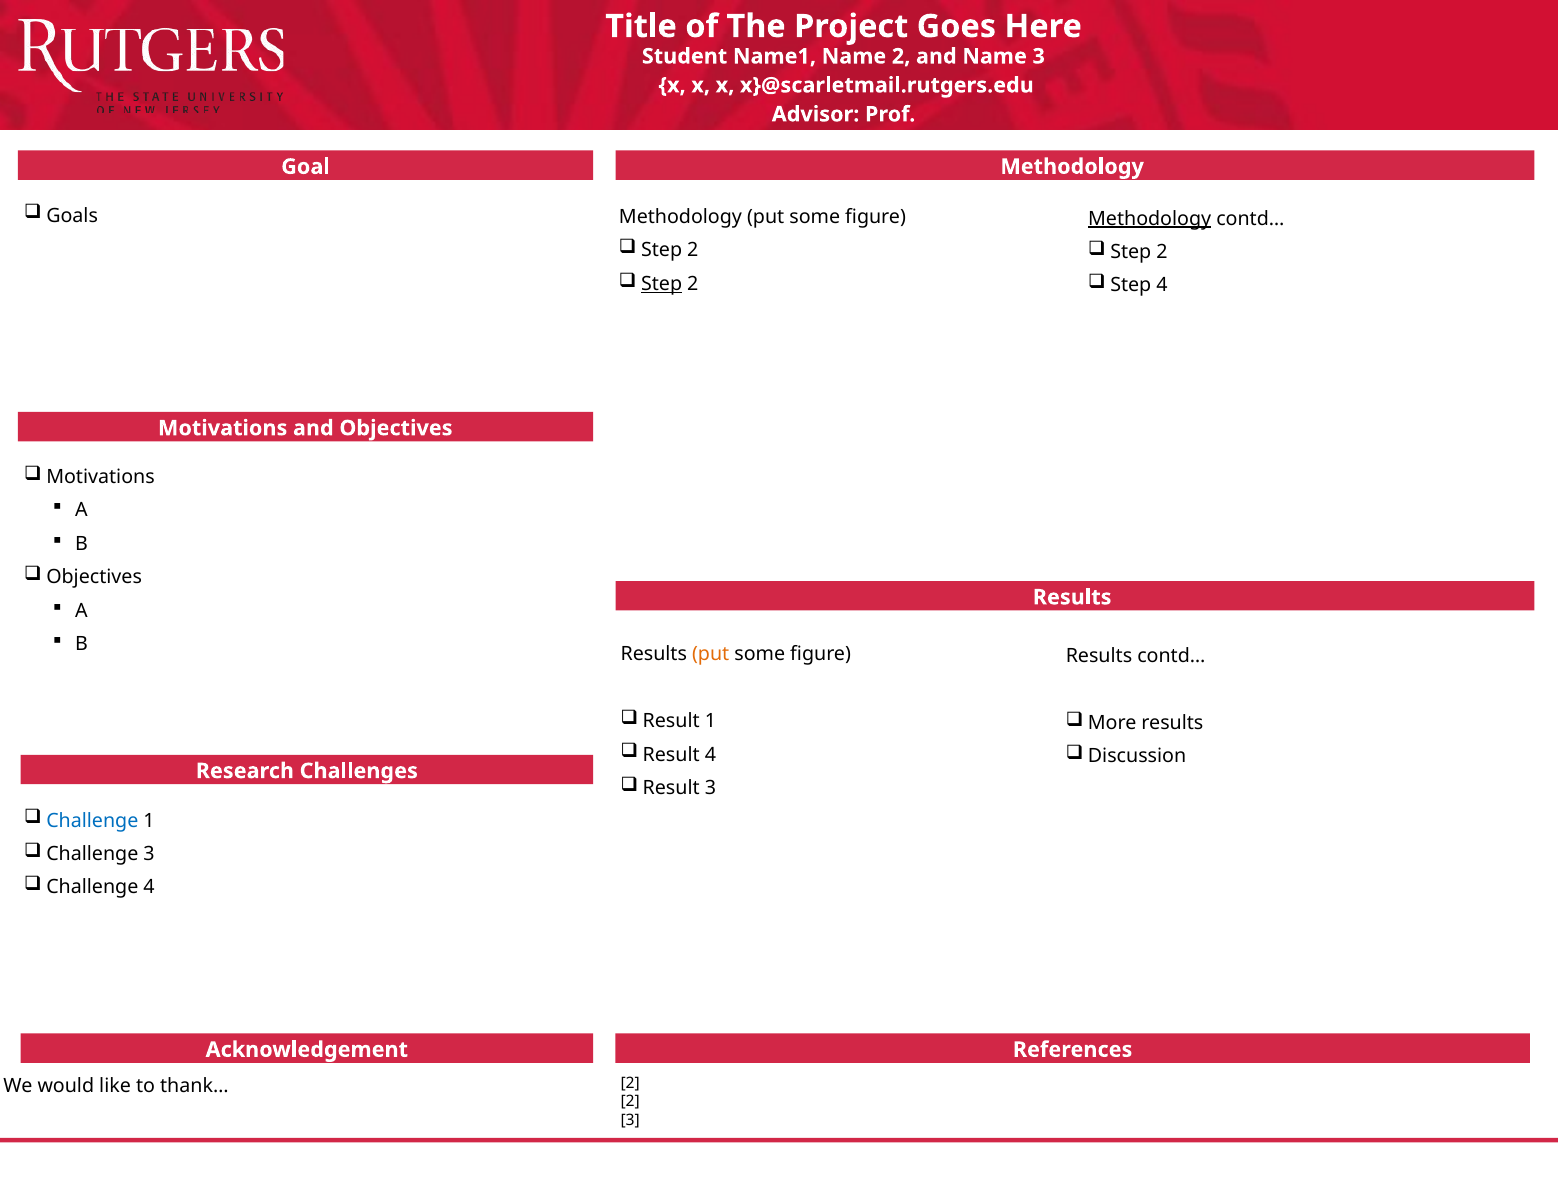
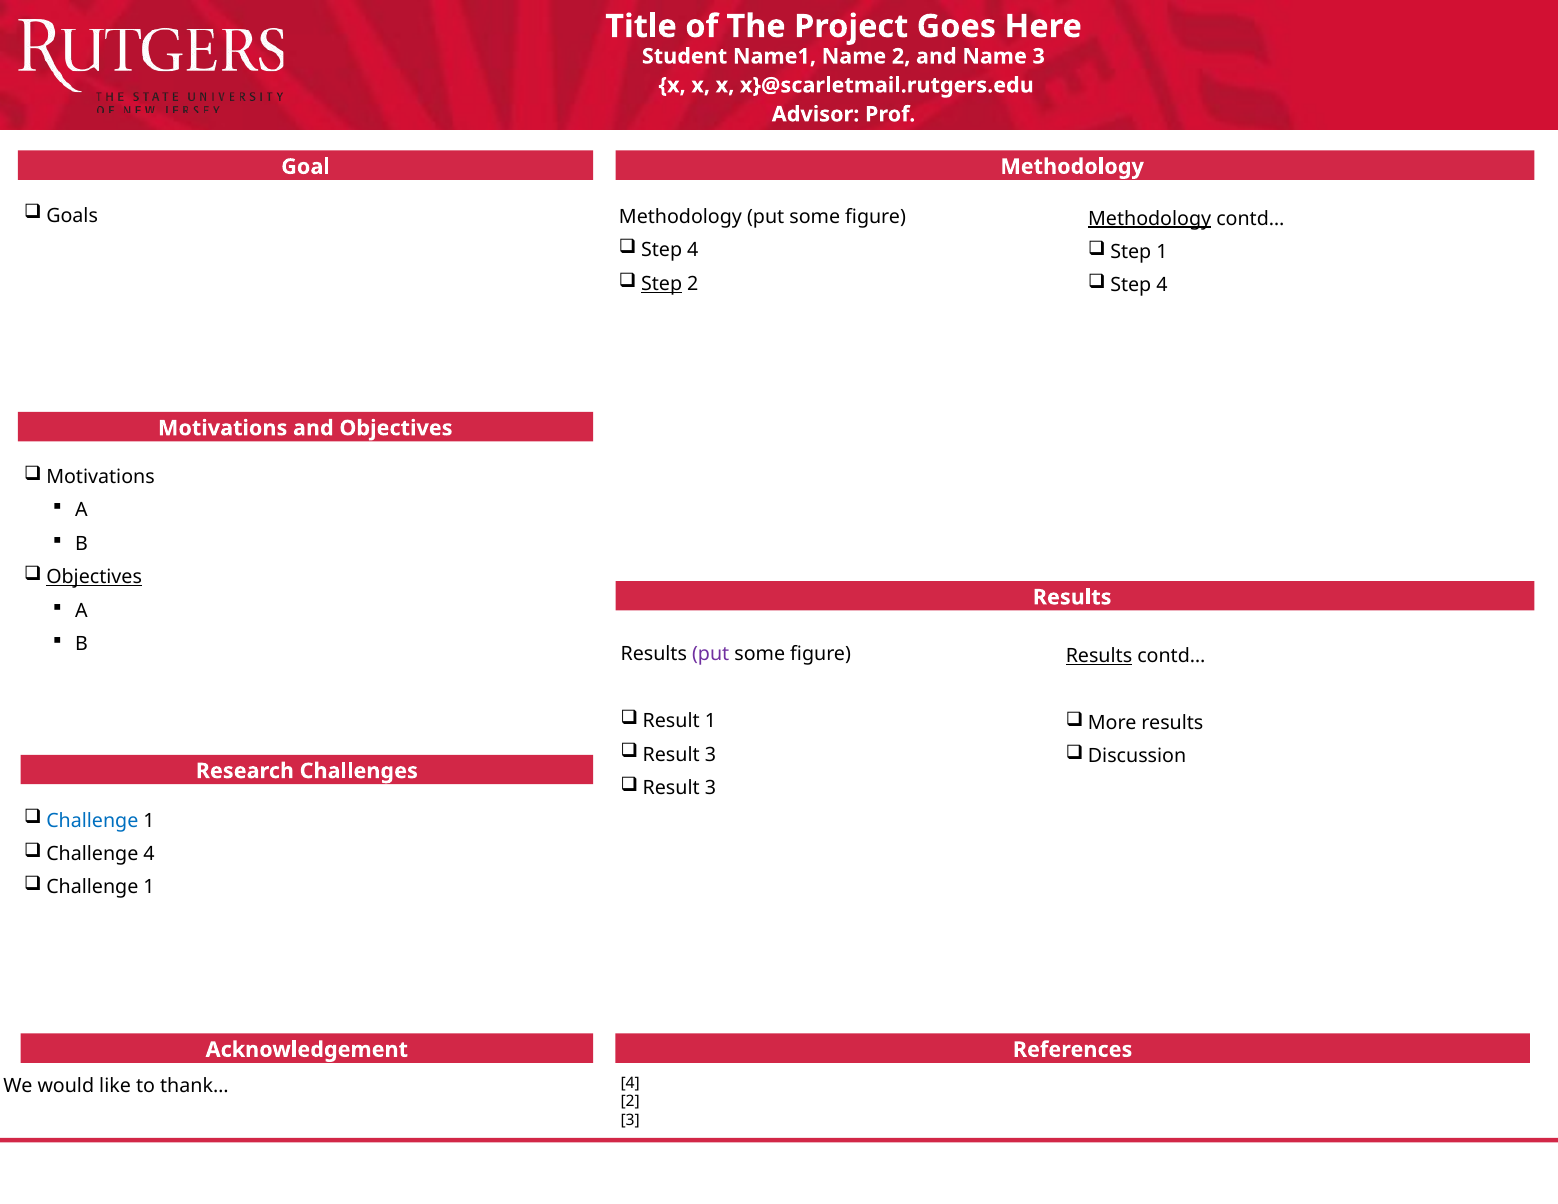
2 at (693, 250): 2 -> 4
2 at (1162, 252): 2 -> 1
Objectives at (94, 577) underline: none -> present
put at (711, 654) colour: orange -> purple
Results at (1099, 656) underline: none -> present
4 at (710, 755): 4 -> 3
Challenge 3: 3 -> 4
4 at (149, 887): 4 -> 1
2 at (630, 1083): 2 -> 4
